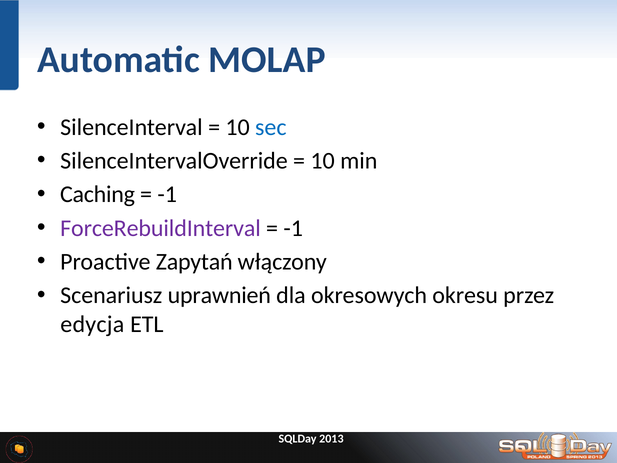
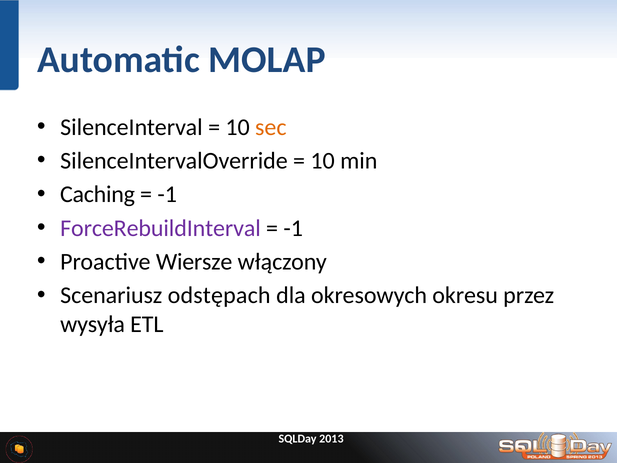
sec colour: blue -> orange
Zapytań: Zapytań -> Wiersze
uprawnień: uprawnień -> odstępach
edycja: edycja -> wysyła
